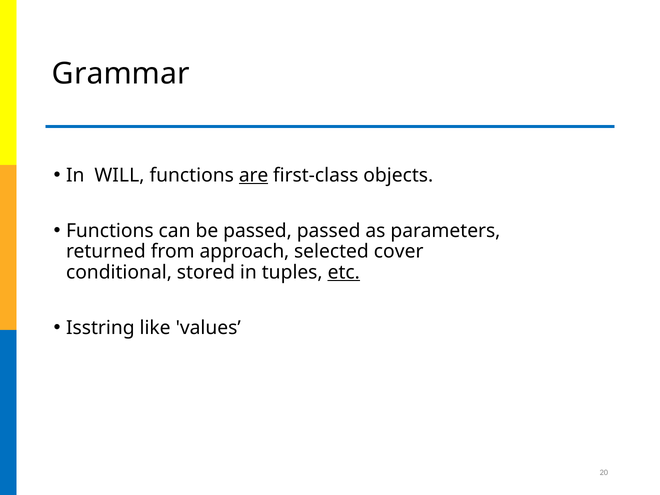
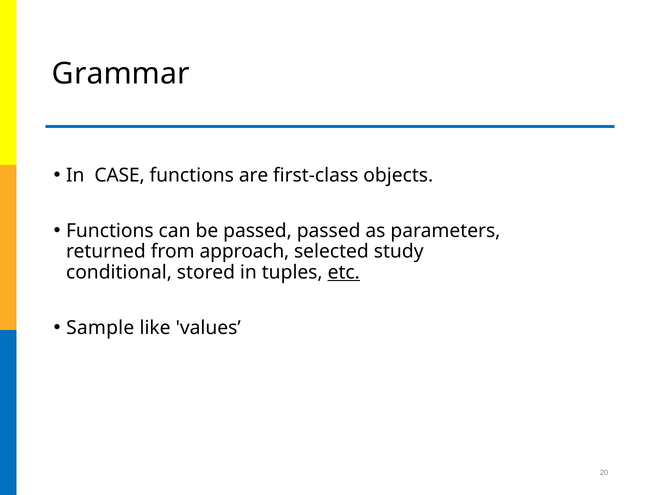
WILL: WILL -> CASE
are underline: present -> none
cover: cover -> study
Isstring: Isstring -> Sample
